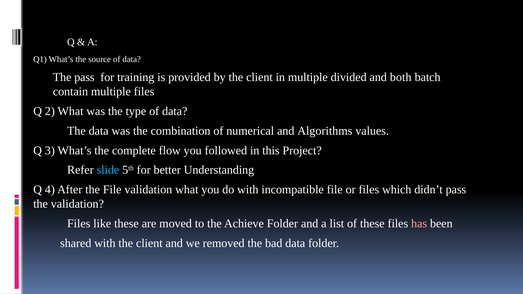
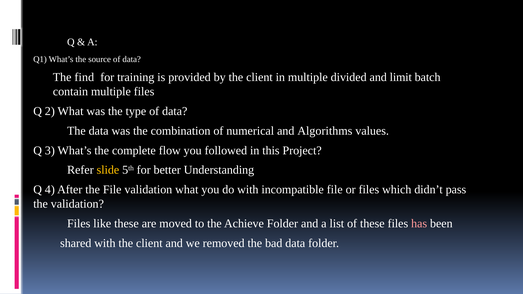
The pass: pass -> find
both: both -> limit
slide colour: light blue -> yellow
